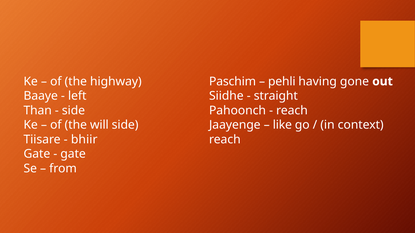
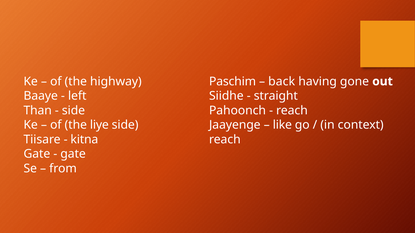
pehli: pehli -> back
will: will -> liye
bhiir: bhiir -> kitna
